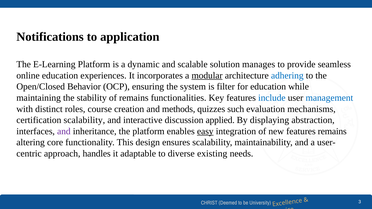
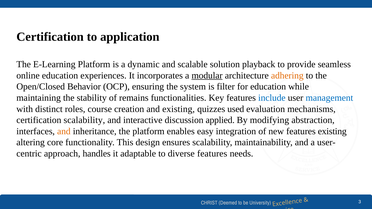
Notifications at (50, 37): Notifications -> Certification
manages: manages -> playback
adhering colour: blue -> orange
and methods: methods -> existing
such: such -> used
displaying: displaying -> modifying
and at (64, 131) colour: purple -> orange
easy underline: present -> none
features remains: remains -> existing
diverse existing: existing -> features
